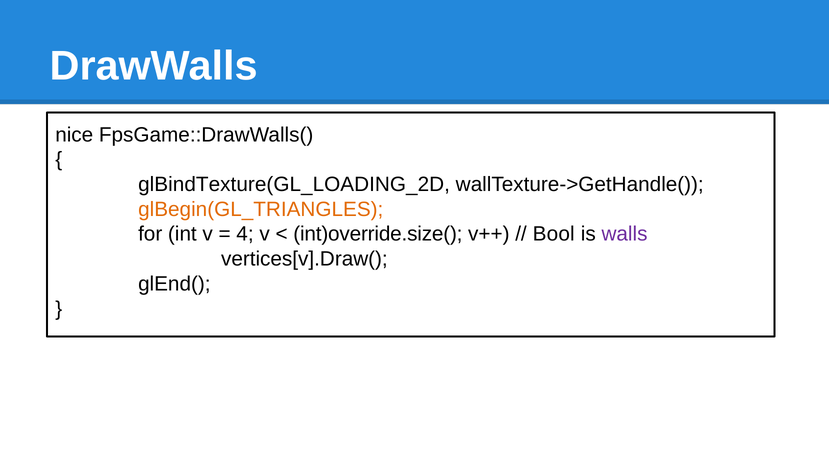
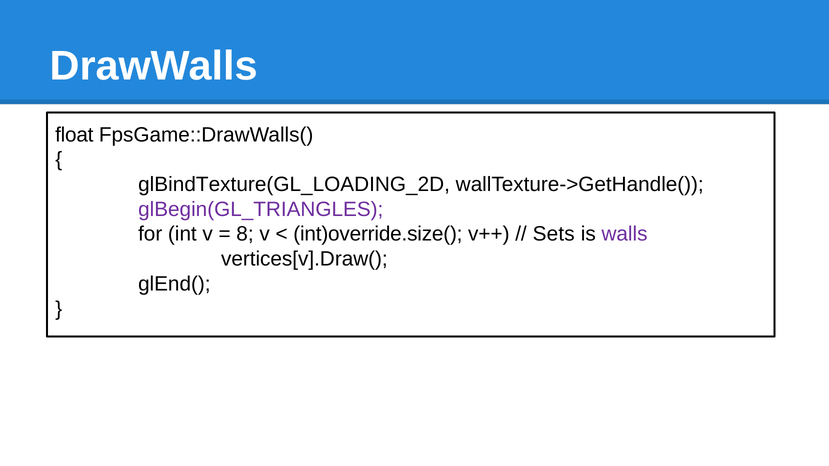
nice: nice -> float
glBegin(GL_TRIANGLES colour: orange -> purple
4: 4 -> 8
Bool: Bool -> Sets
